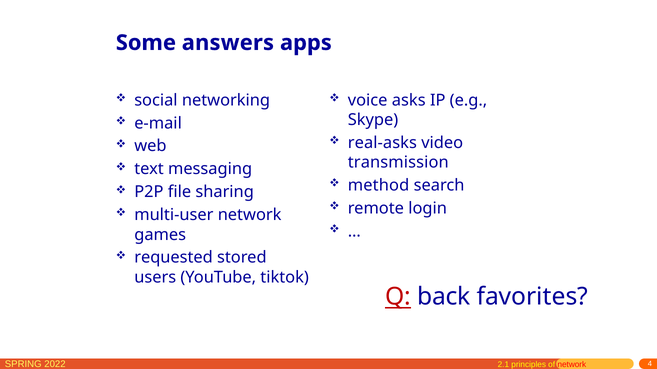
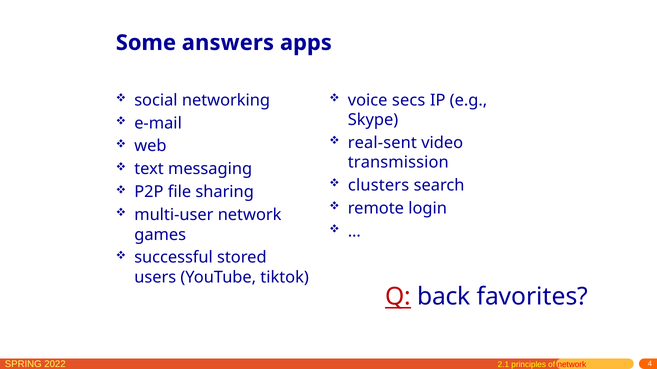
asks: asks -> secs
real-asks: real-asks -> real-sent
method: method -> clusters
requested: requested -> successful
